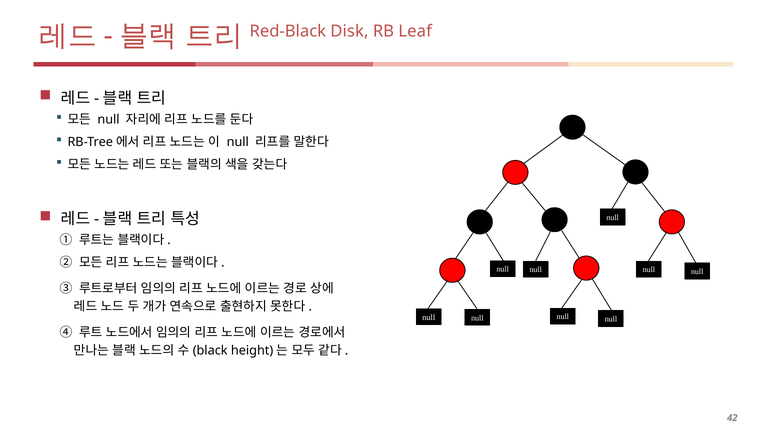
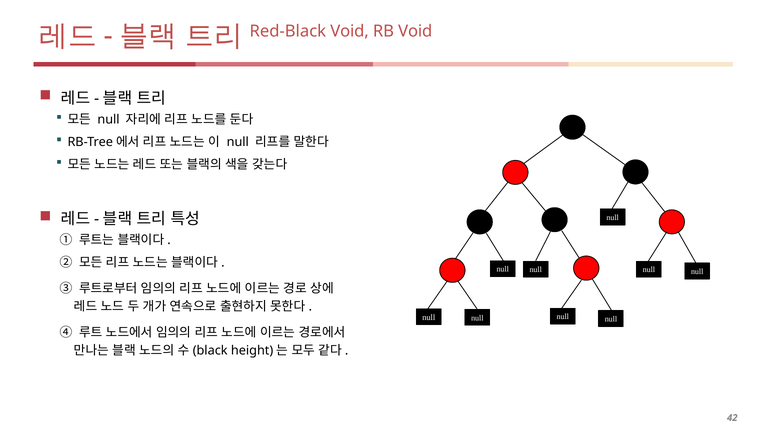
Disk at (349, 31): Disk -> Void
RB Leaf: Leaf -> Void
